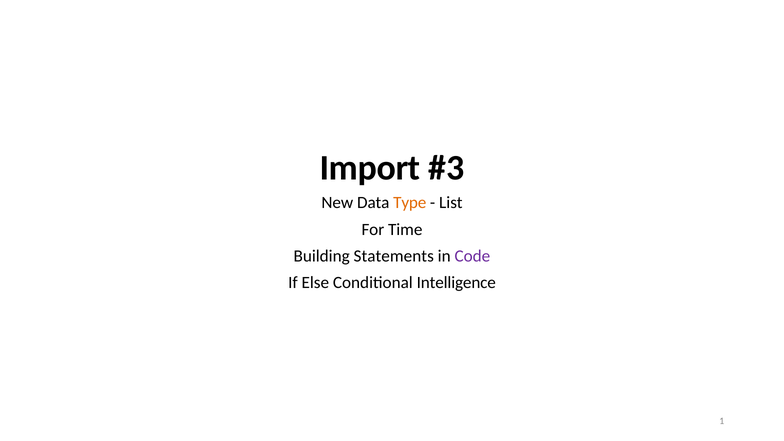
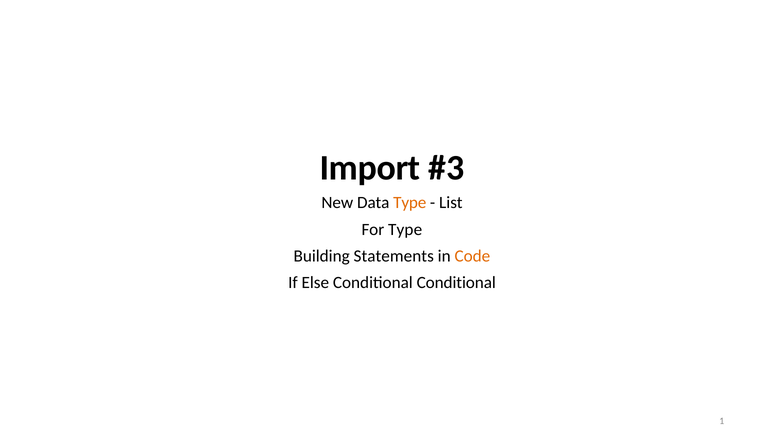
For Time: Time -> Type
Code colour: purple -> orange
Conditional Intelligence: Intelligence -> Conditional
